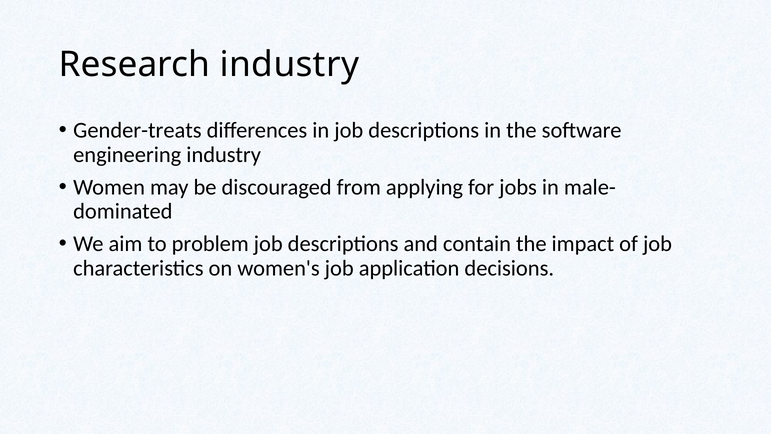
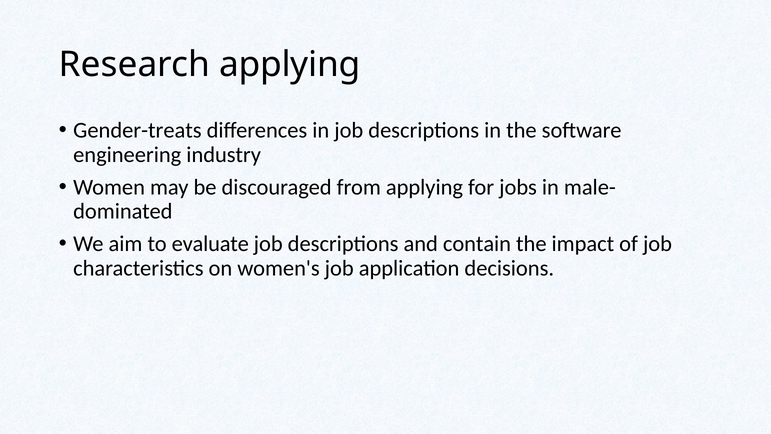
Research industry: industry -> applying
problem: problem -> evaluate
